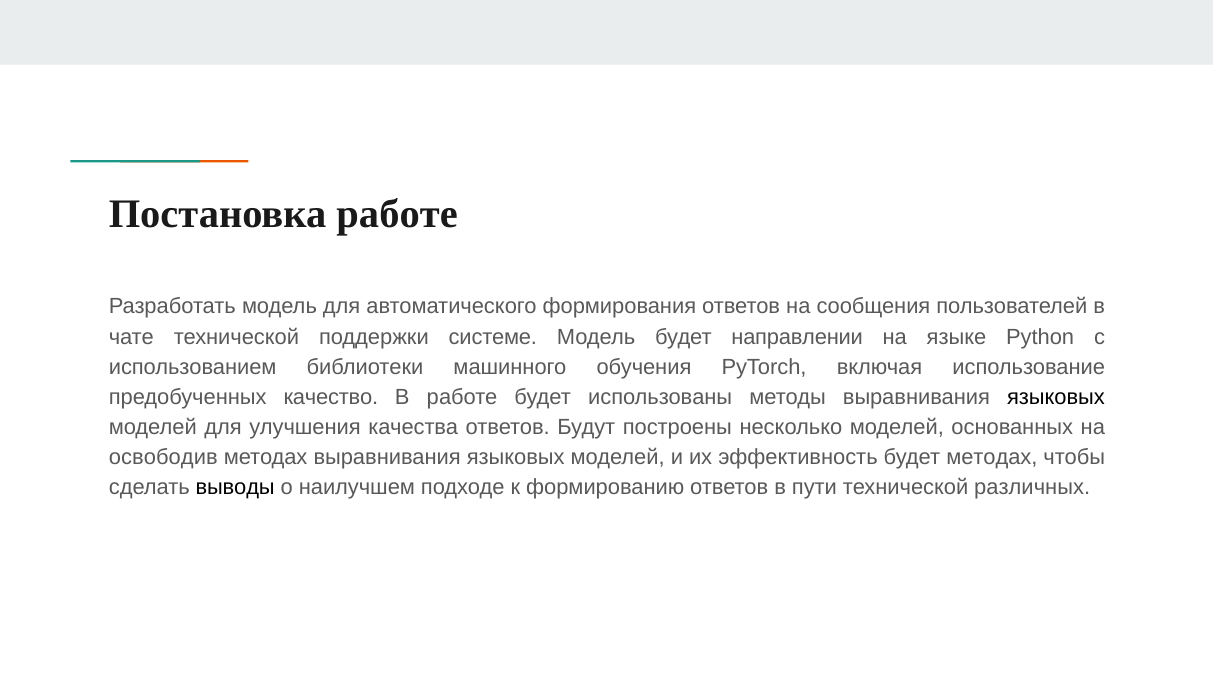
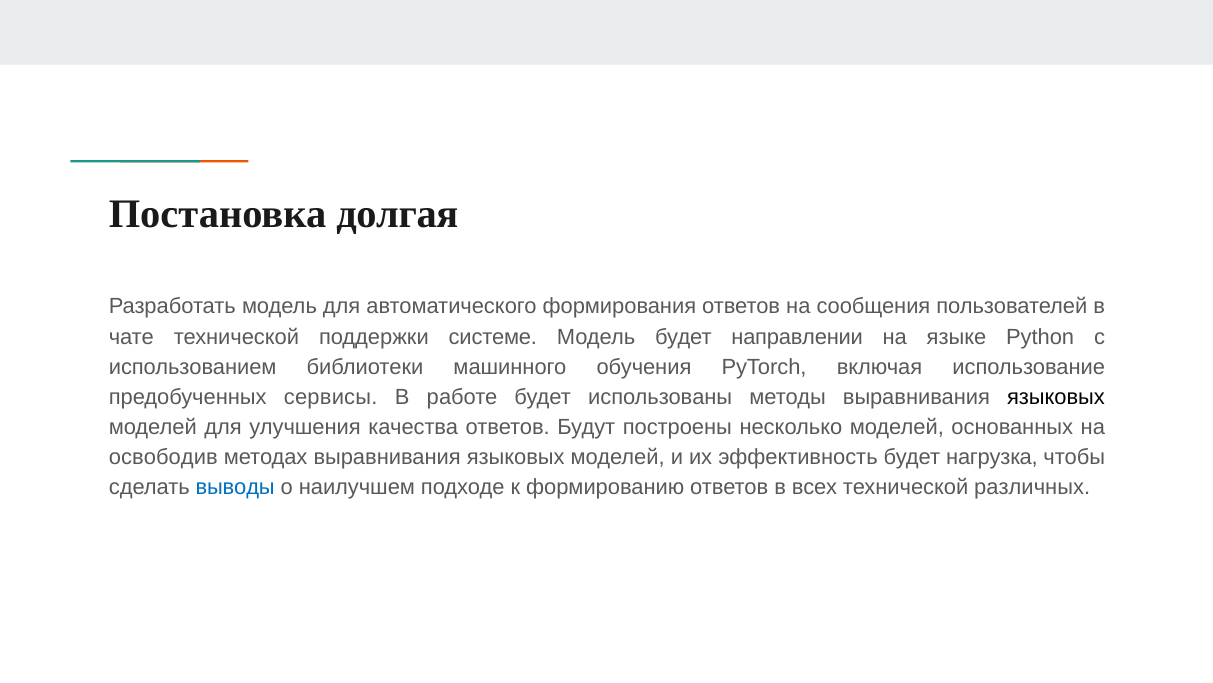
Постановка работе: работе -> долгая
качество: качество -> сервисы
будет методах: методах -> нагрузка
выводы colour: black -> blue
пути: пути -> всех
